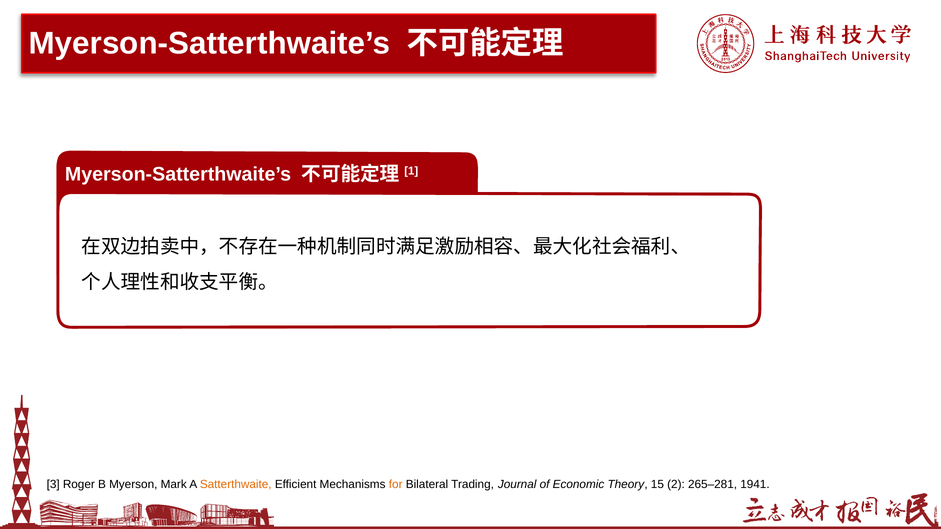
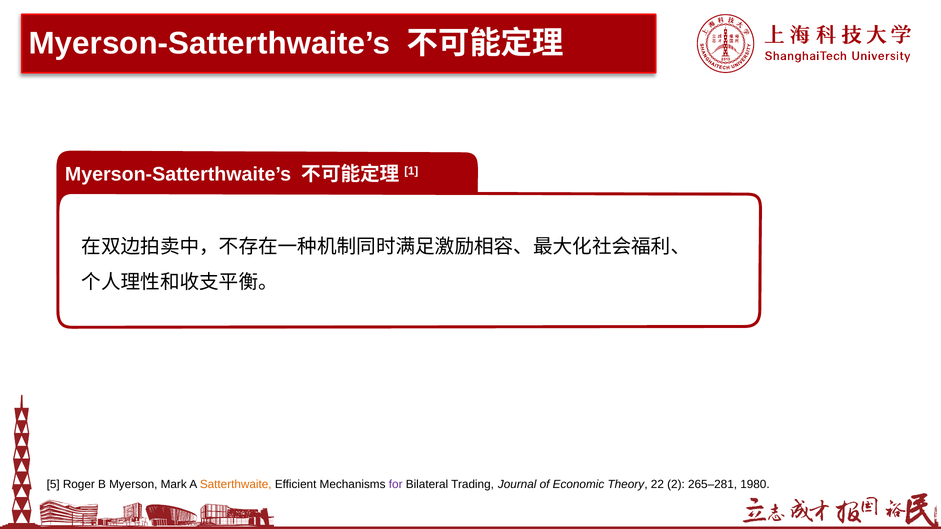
3: 3 -> 5
for colour: orange -> purple
15: 15 -> 22
1941: 1941 -> 1980
